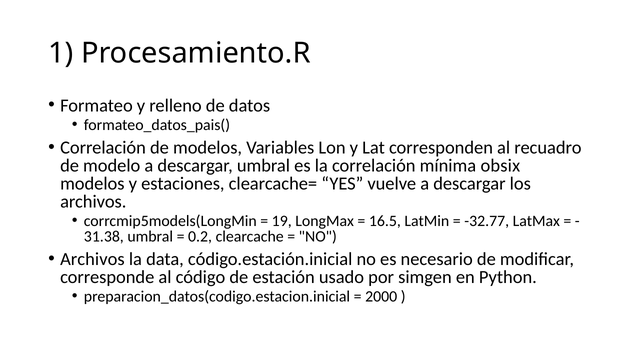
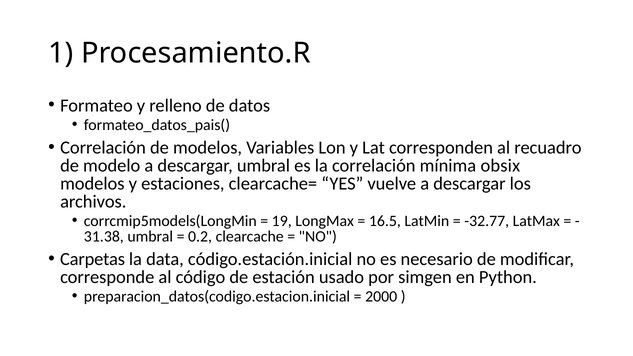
Archivos at (92, 259): Archivos -> Carpetas
